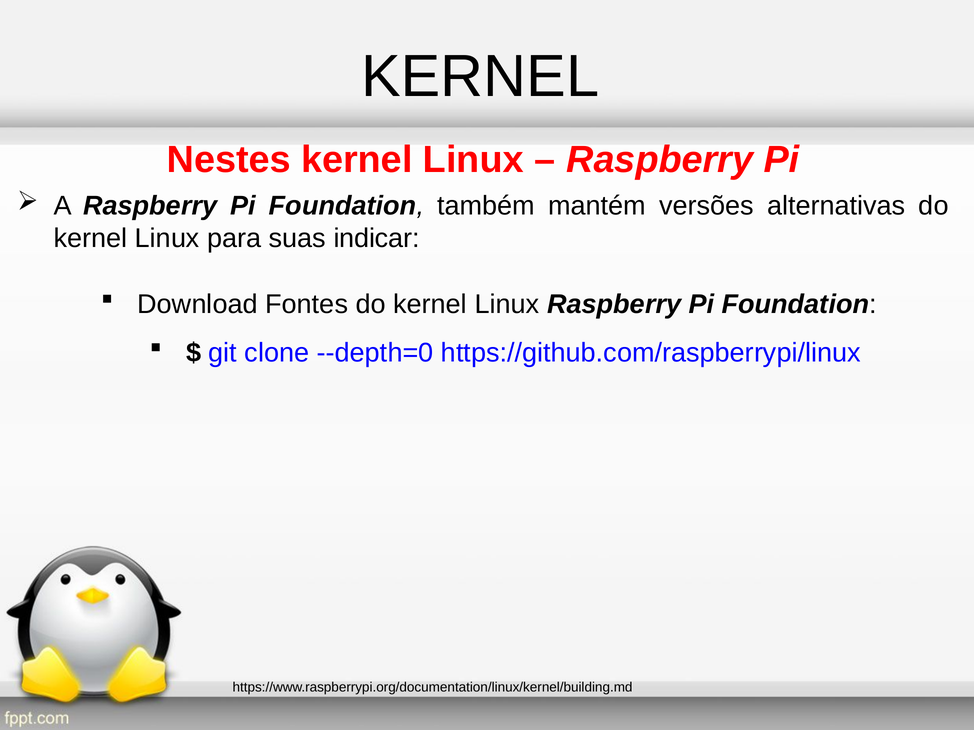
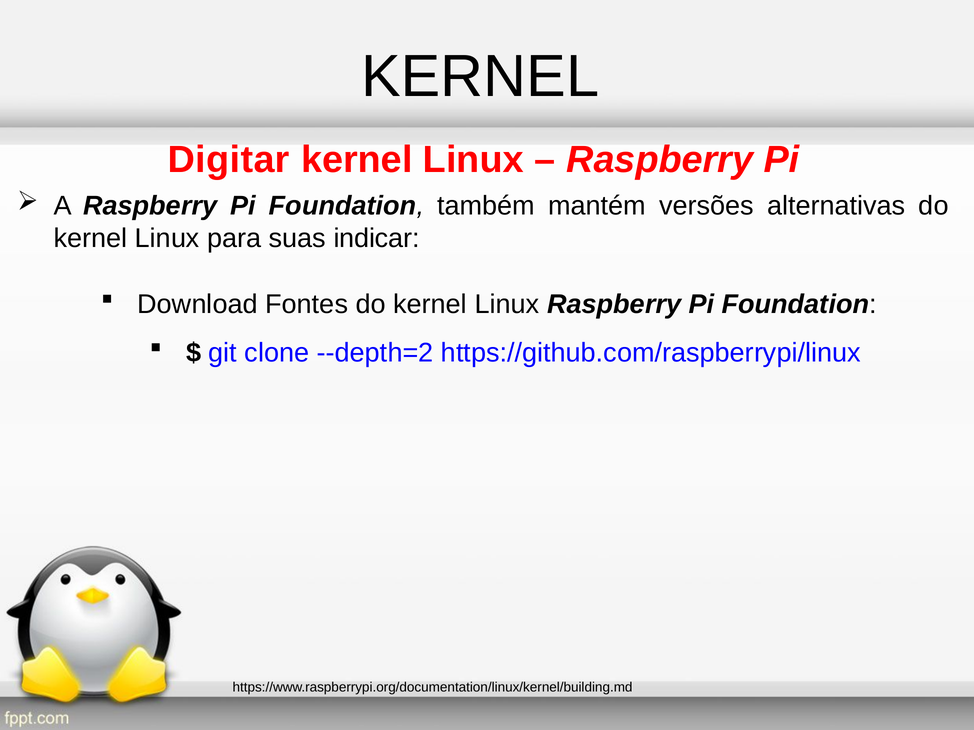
Nestes: Nestes -> Digitar
--depth=0: --depth=0 -> --depth=2
